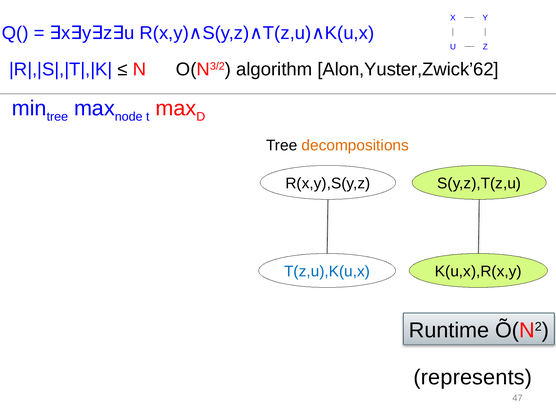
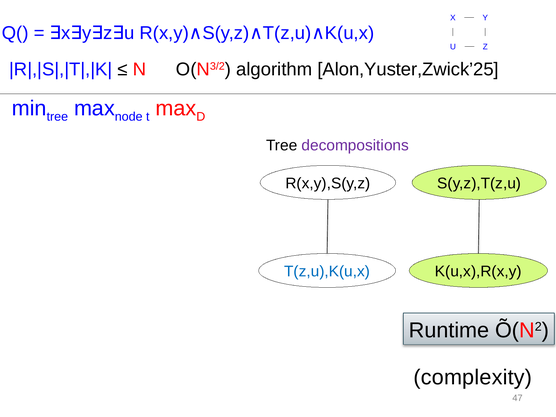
Alon,Yuster,Zwick’62: Alon,Yuster,Zwick’62 -> Alon,Yuster,Zwick’25
decompositions colour: orange -> purple
represents: represents -> complexity
